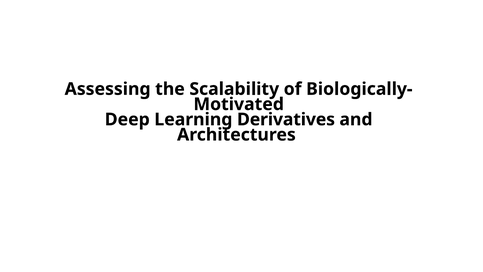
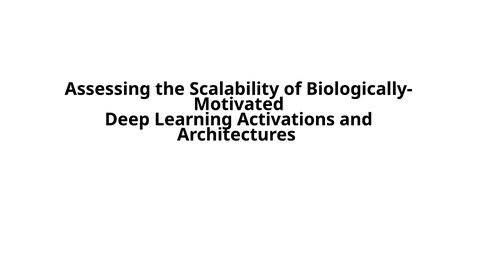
Derivatives: Derivatives -> Activations
